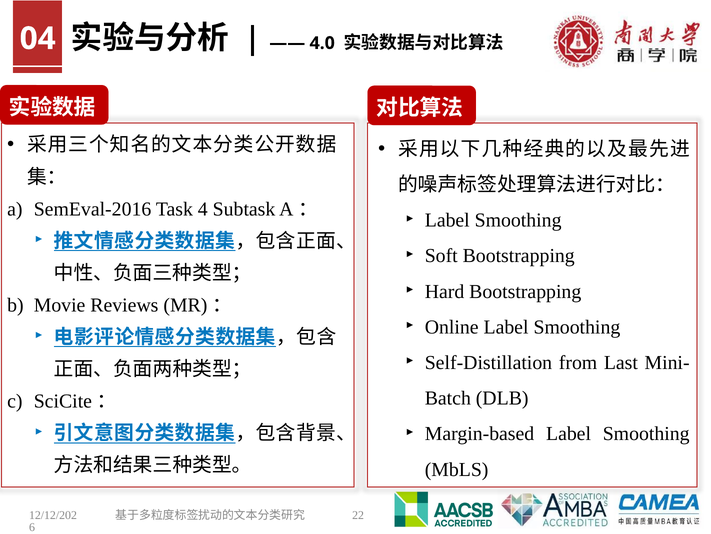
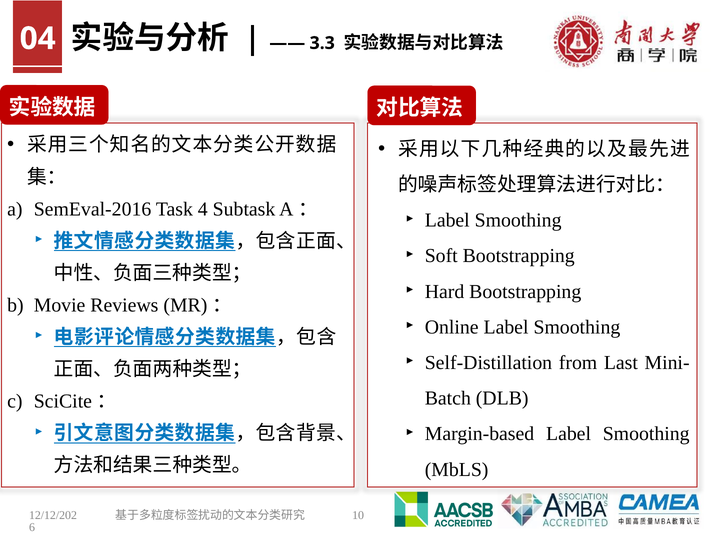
4.0: 4.0 -> 3.3
22: 22 -> 10
